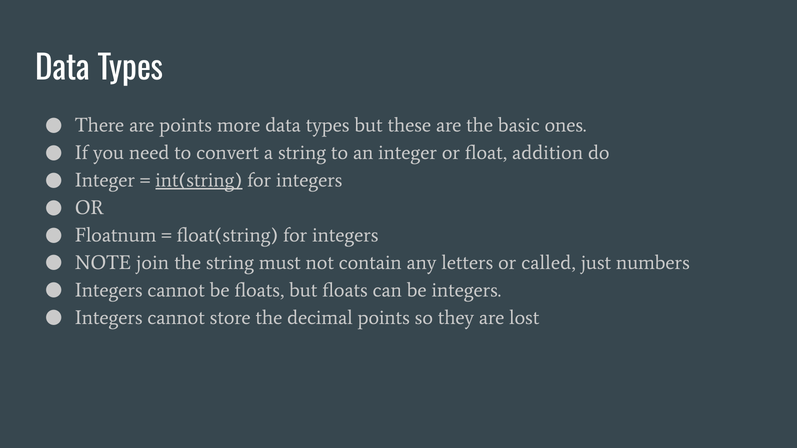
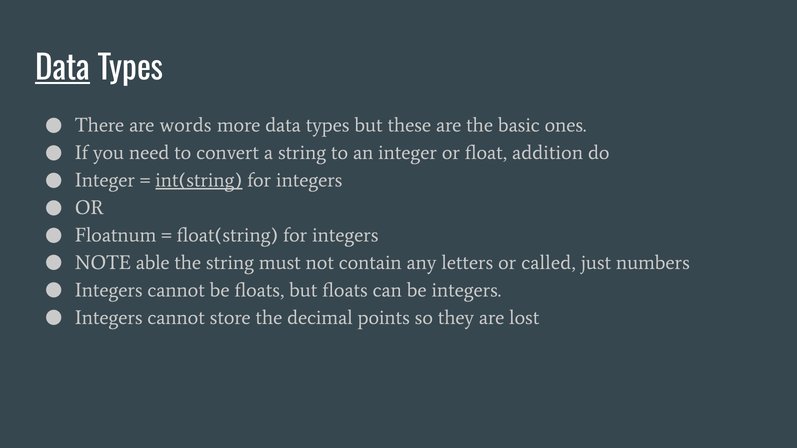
Data at (63, 69) underline: none -> present
are points: points -> words
join: join -> able
